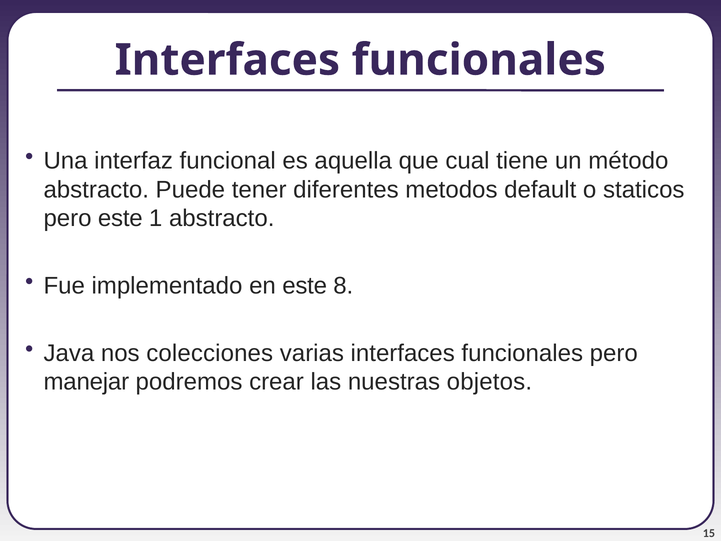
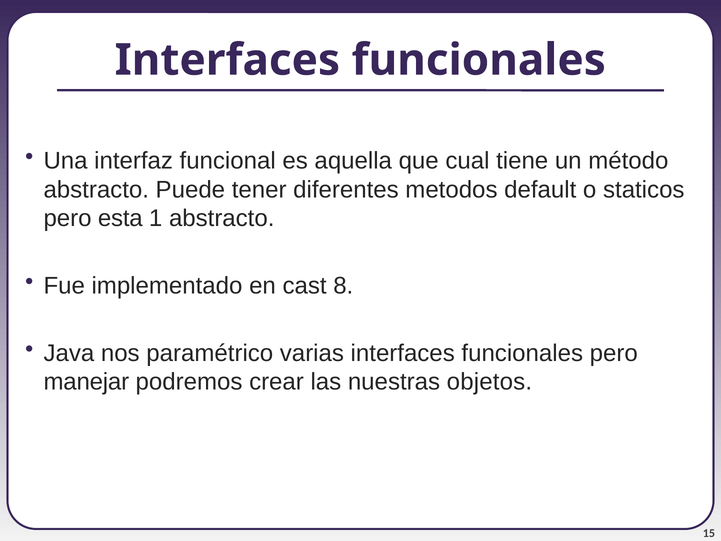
pero este: este -> esta
en este: este -> cast
colecciones: colecciones -> paramétrico
